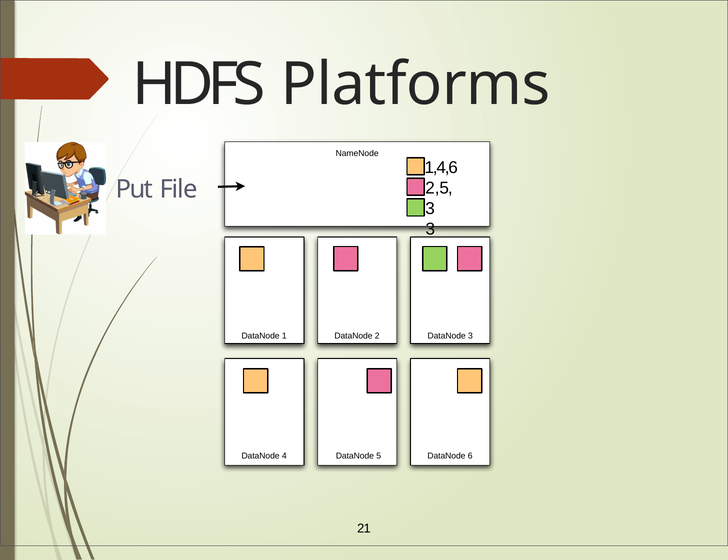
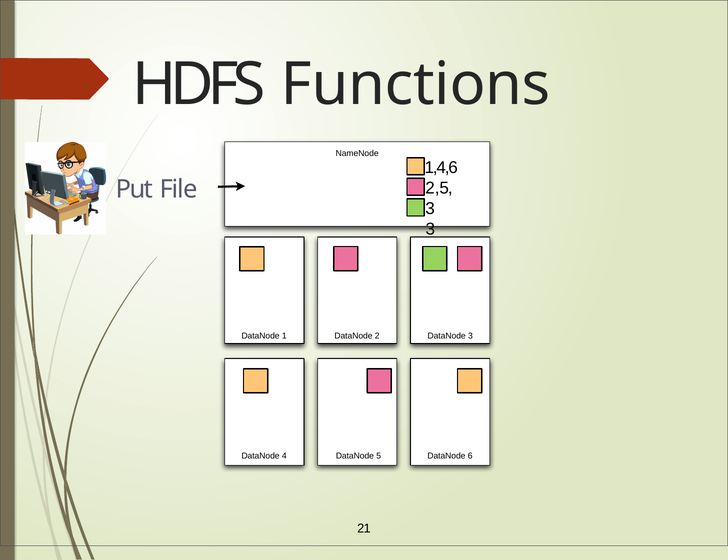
Platforms: Platforms -> Functions
